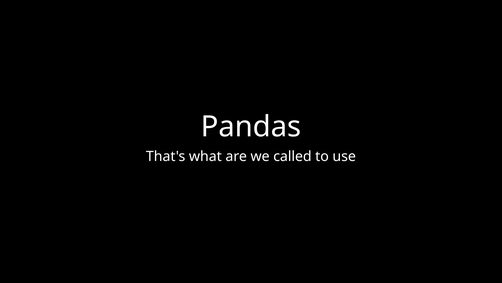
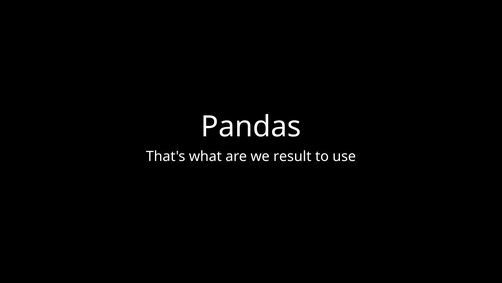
called: called -> result
